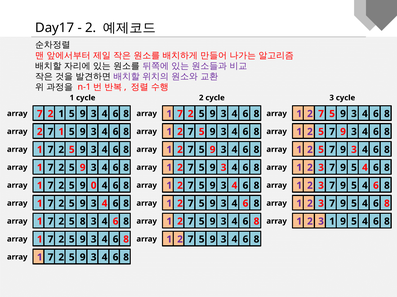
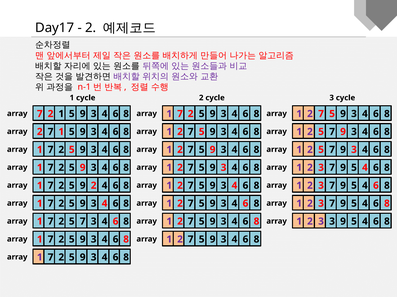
9 0: 0 -> 2
7 2 5 8: 8 -> 7
3 1: 1 -> 3
